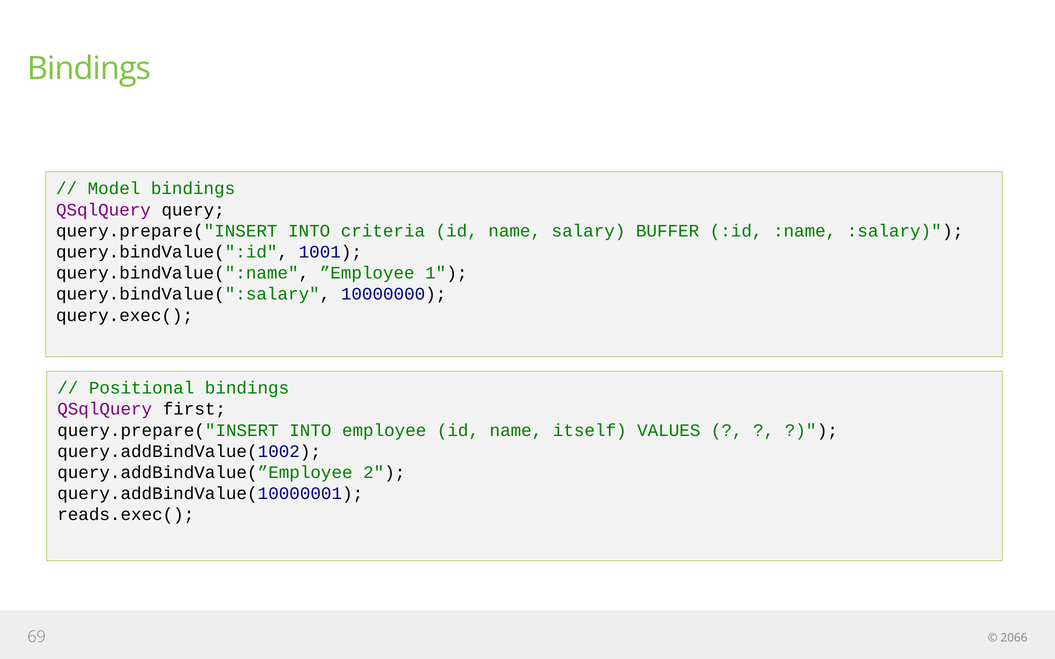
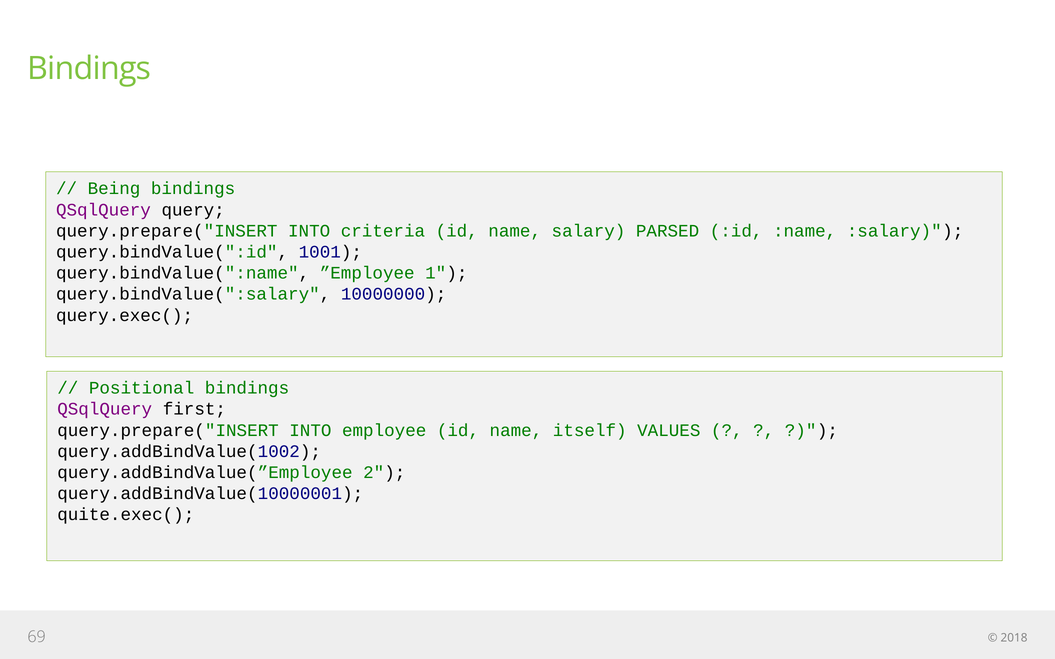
Model: Model -> Being
BUFFER: BUFFER -> PARSED
reads.exec(: reads.exec( -> quite.exec(
2066: 2066 -> 2018
